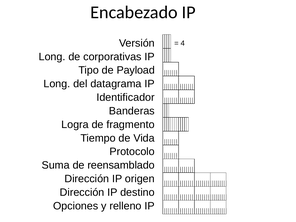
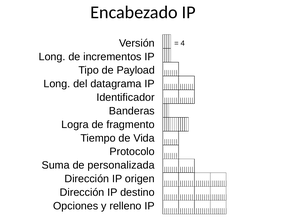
corporativas: corporativas -> incrementos
reensamblado: reensamblado -> personalizada
